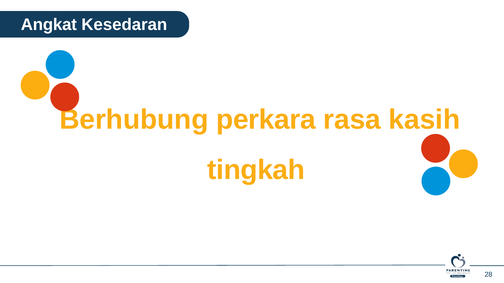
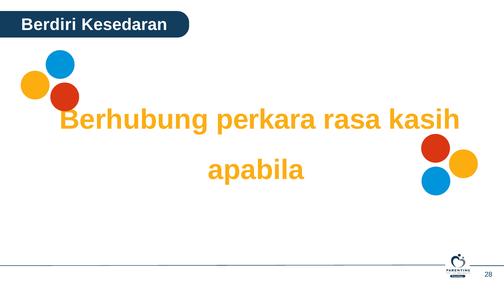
Angkat: Angkat -> Berdiri
tingkah: tingkah -> apabila
